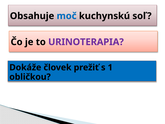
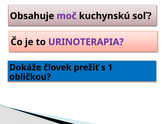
moč colour: blue -> purple
